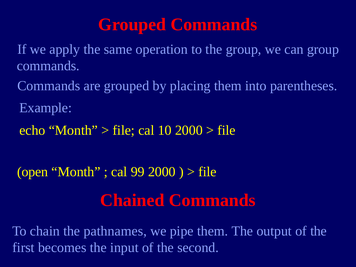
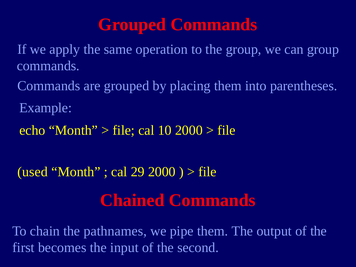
open: open -> used
99: 99 -> 29
